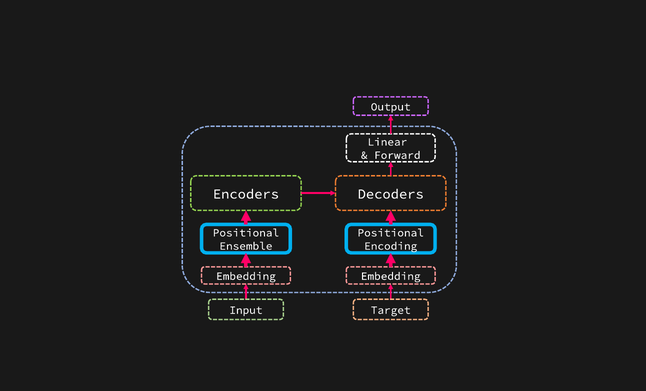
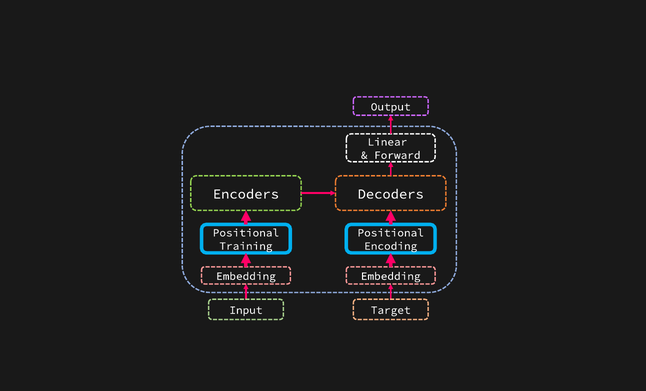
Ensemble: Ensemble -> Training
